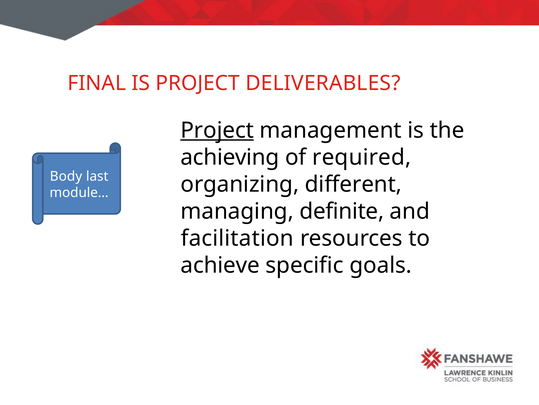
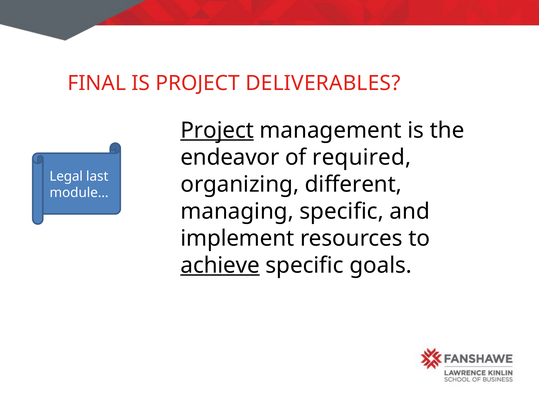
achieving: achieving -> endeavor
Body: Body -> Legal
managing definite: definite -> specific
facilitation: facilitation -> implement
achieve underline: none -> present
